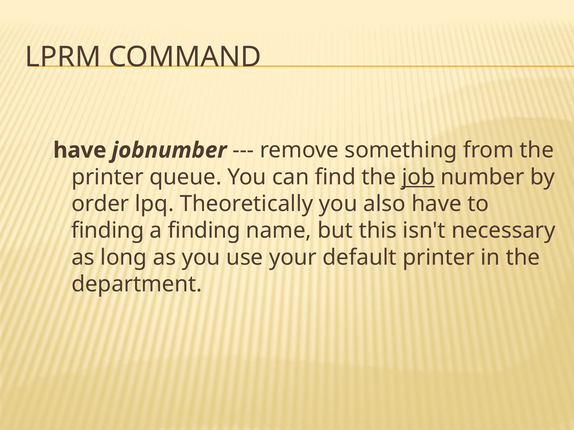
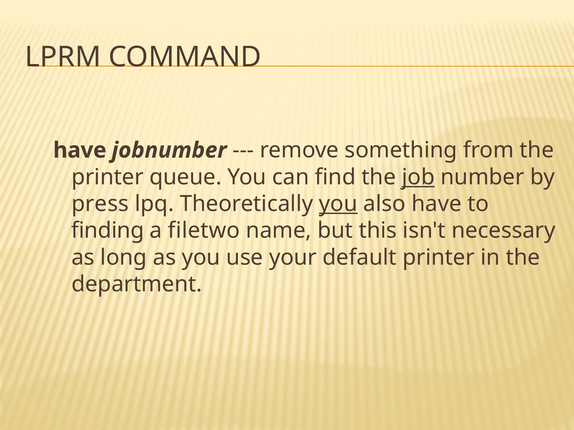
order: order -> press
you at (338, 204) underline: none -> present
a finding: finding -> filetwo
